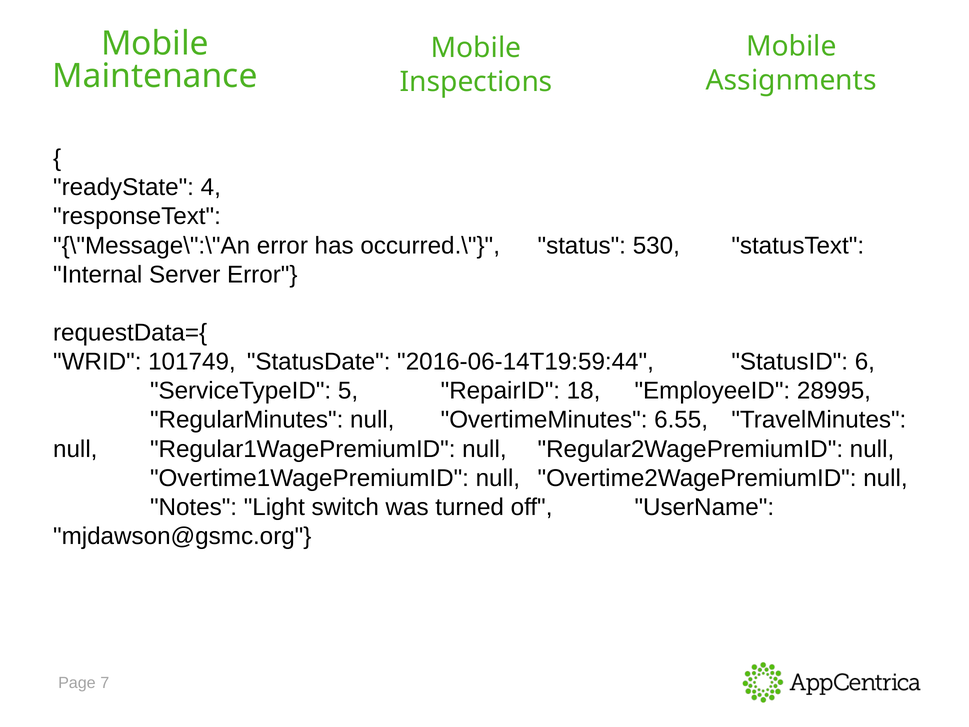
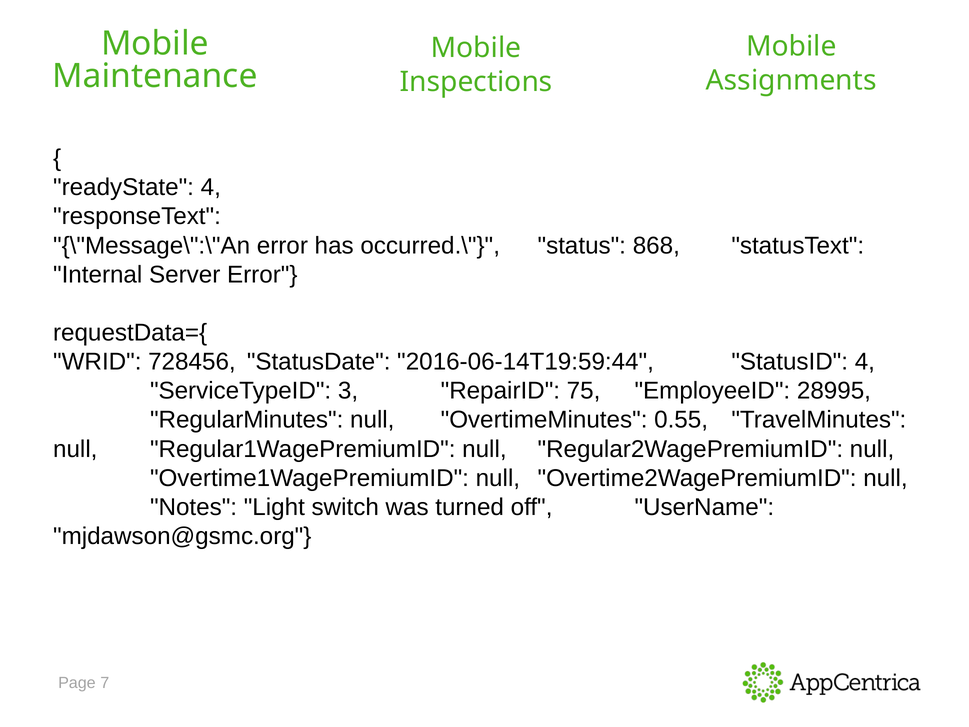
530: 530 -> 868
101749: 101749 -> 728456
StatusID 6: 6 -> 4
5: 5 -> 3
18: 18 -> 75
6.55: 6.55 -> 0.55
